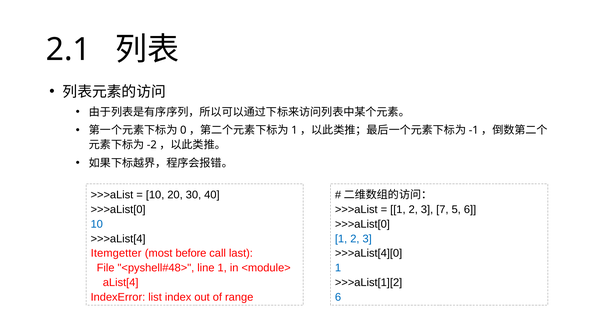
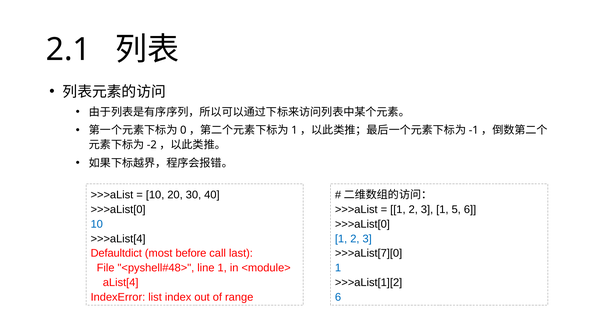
3 7: 7 -> 1
Itemgetter: Itemgetter -> Defaultdict
>>>aList[4][0: >>>aList[4][0 -> >>>aList[7][0
